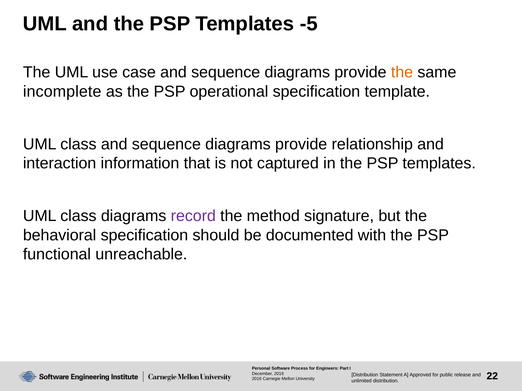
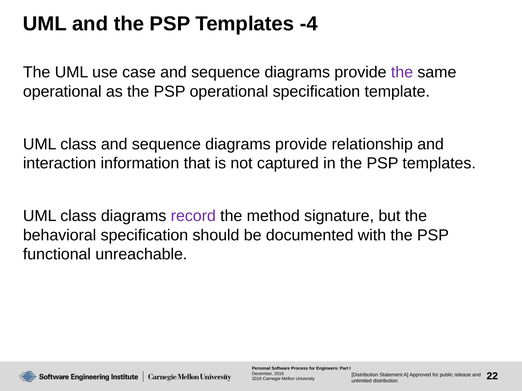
-5: -5 -> -4
the at (402, 72) colour: orange -> purple
incomplete at (62, 92): incomplete -> operational
